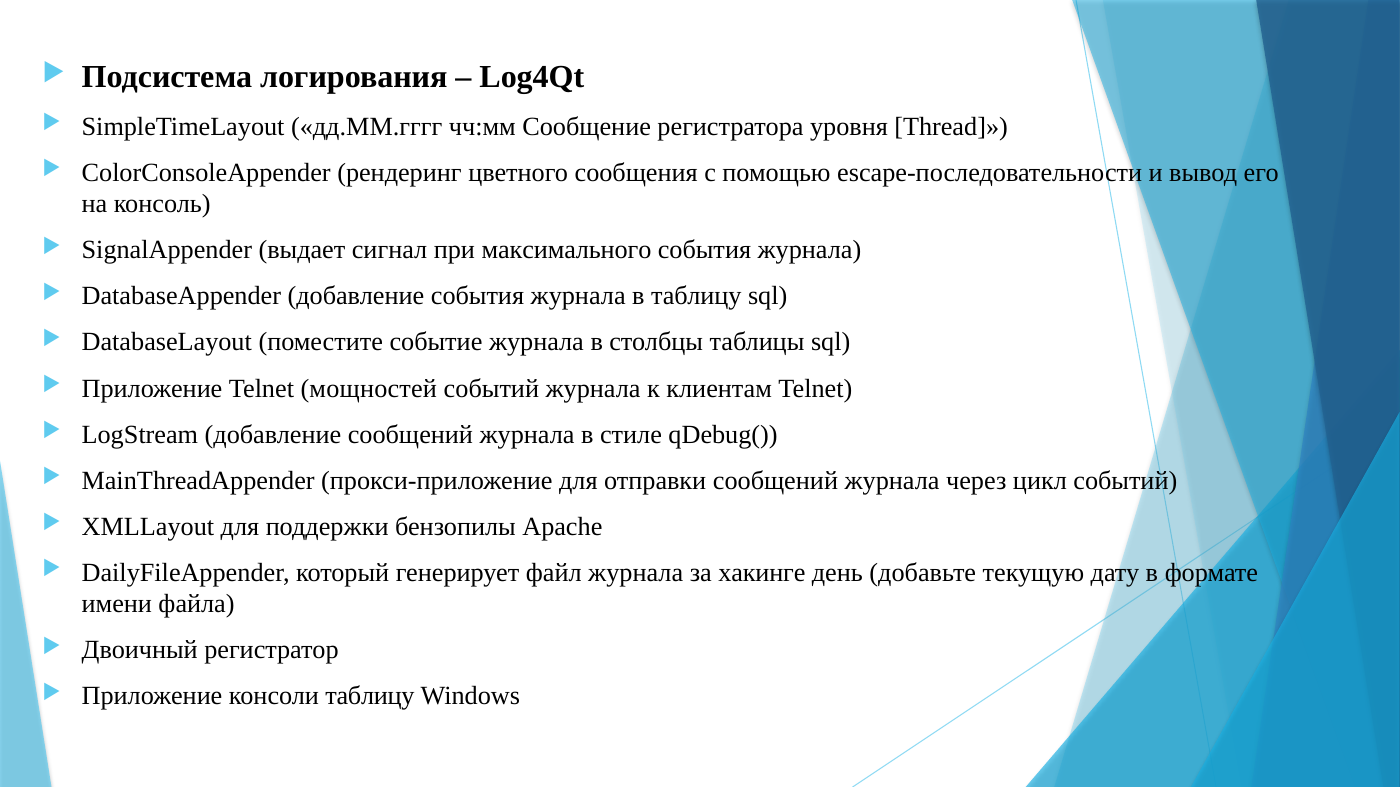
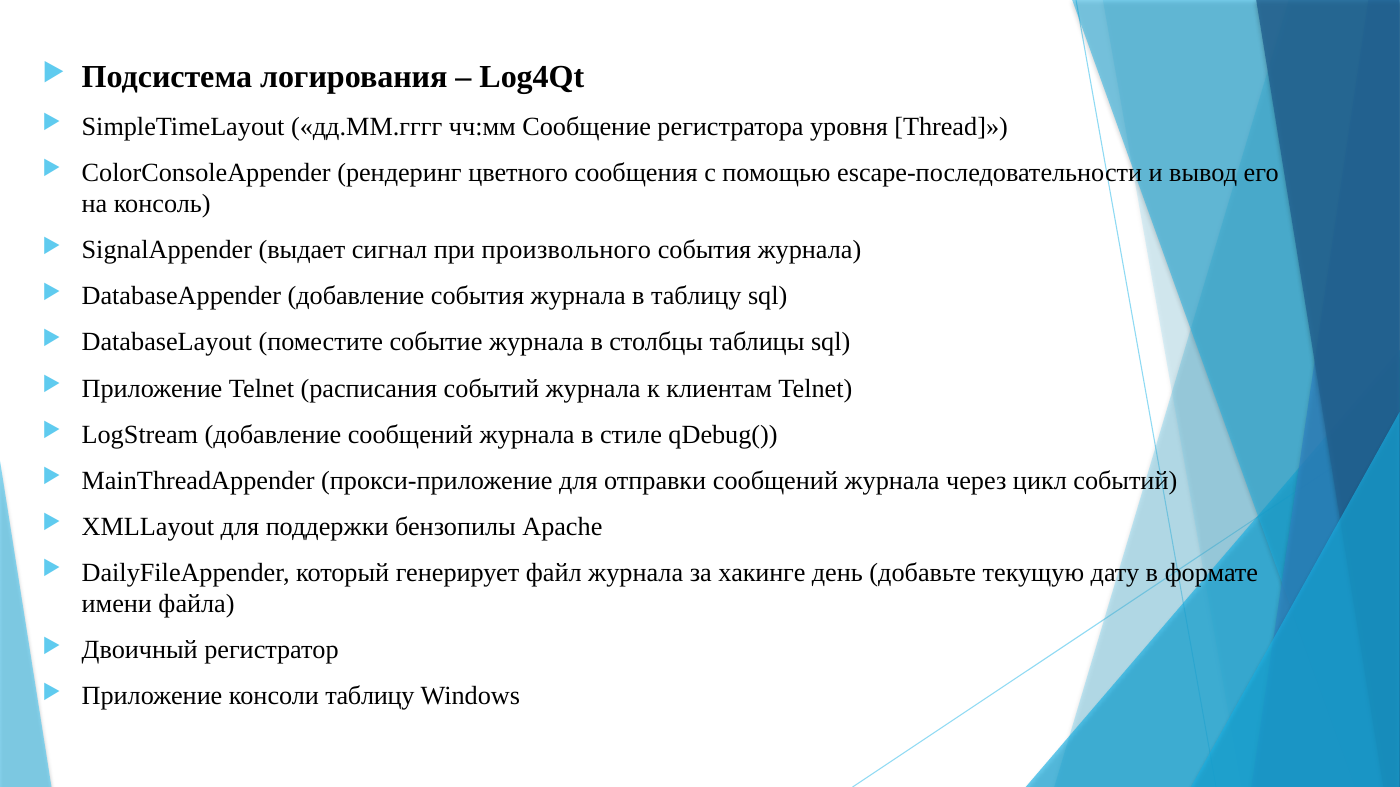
максимального: максимального -> произвольного
мощностей: мощностей -> расписания
